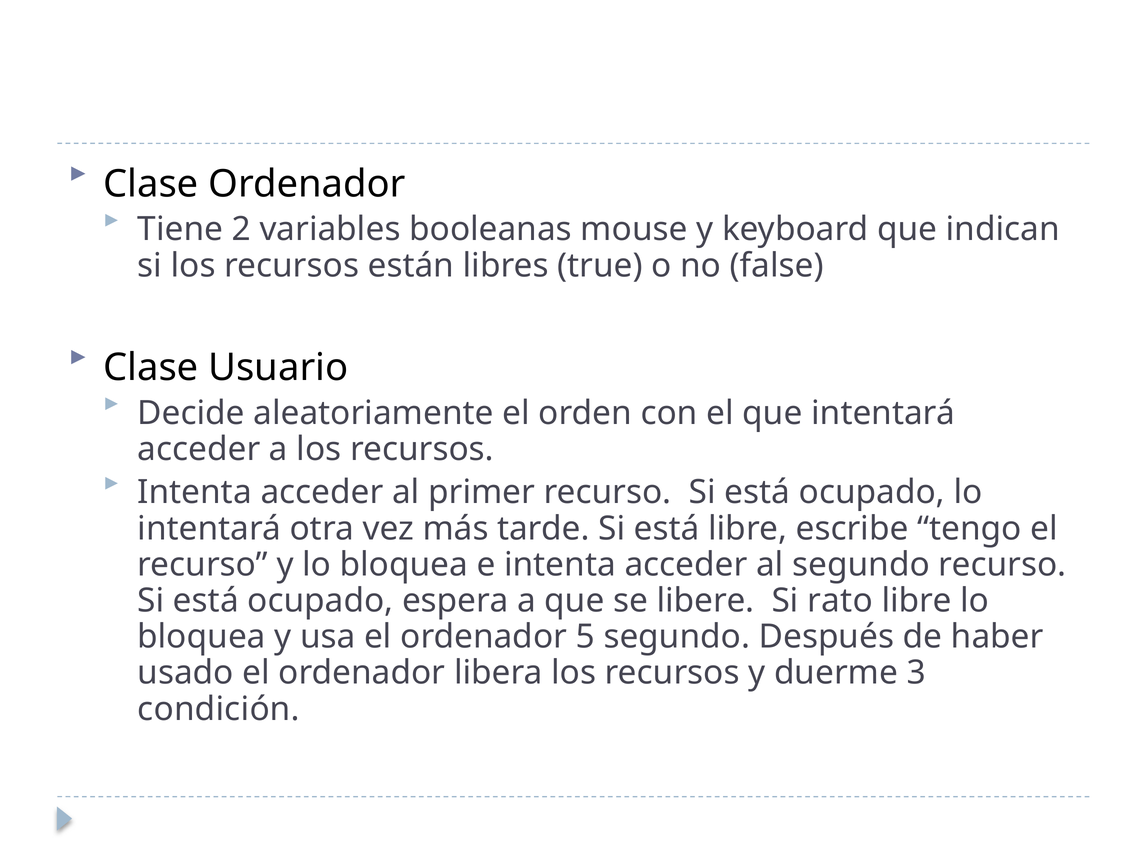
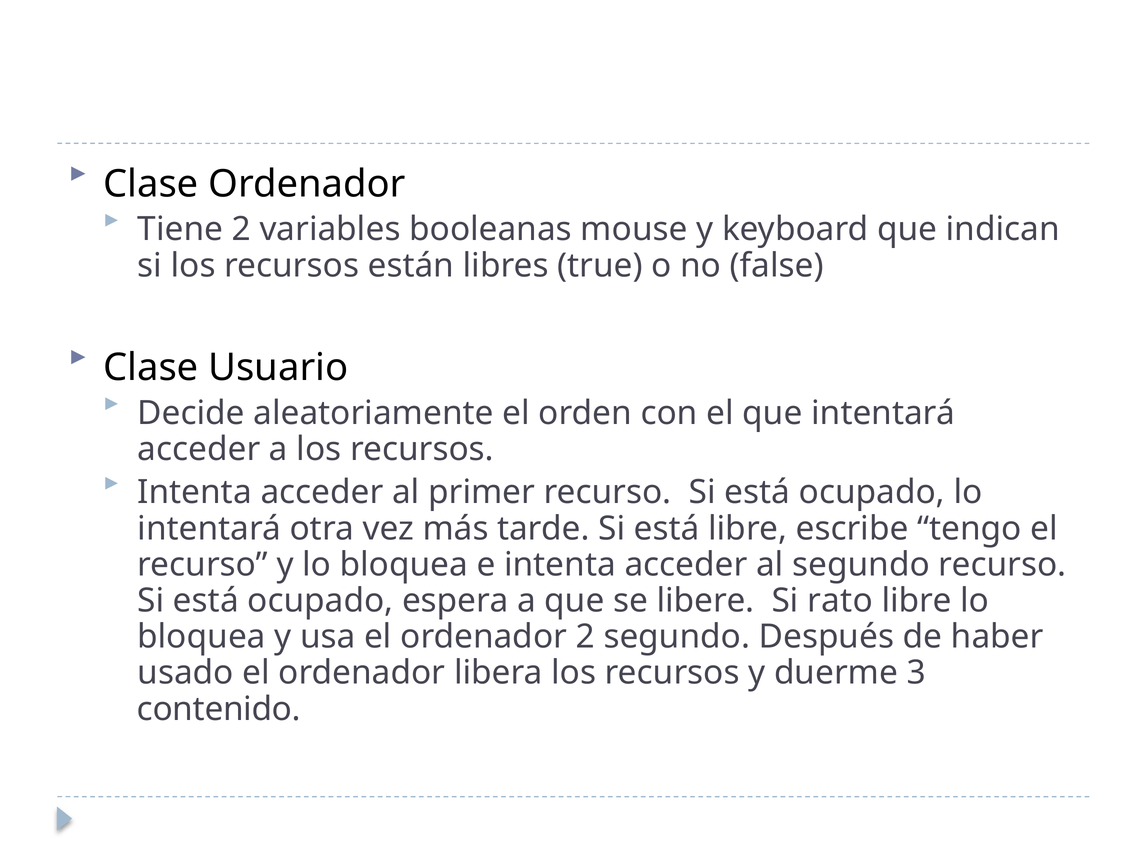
ordenador 5: 5 -> 2
condición: condición -> contenido
